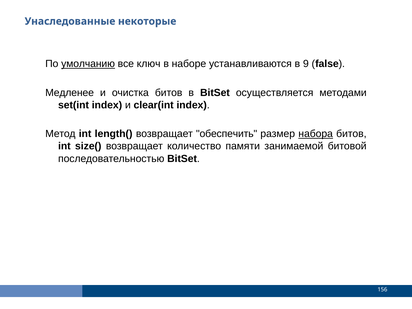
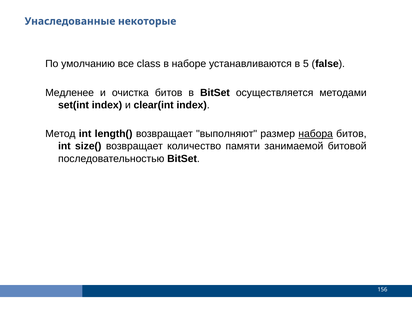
умолчанию underline: present -> none
ключ: ключ -> class
9: 9 -> 5
обеспечить: обеспечить -> выполняют
